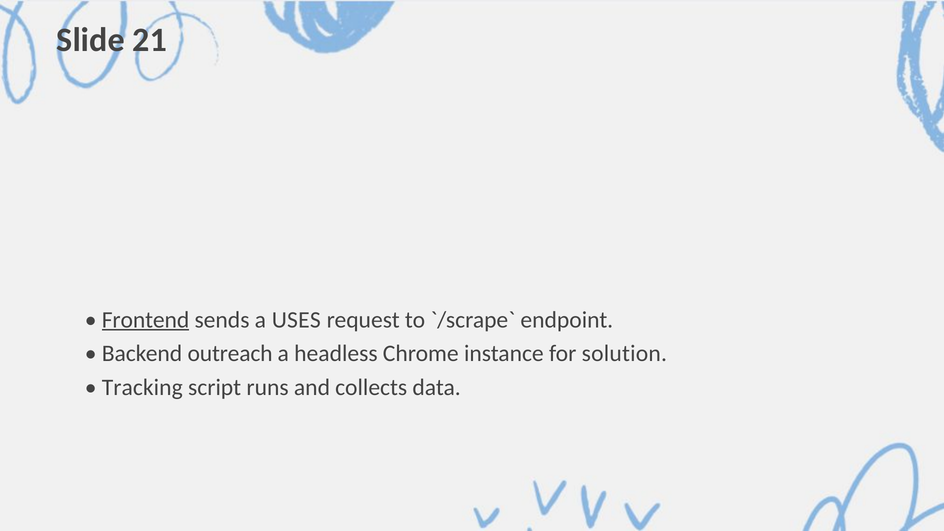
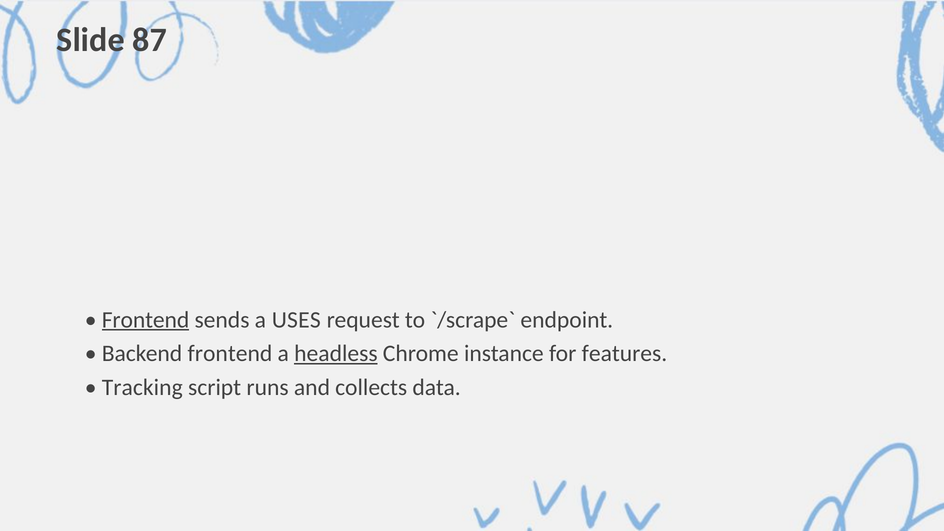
21: 21 -> 87
Backend outreach: outreach -> frontend
headless underline: none -> present
solution: solution -> features
